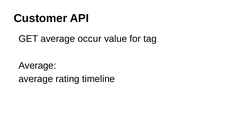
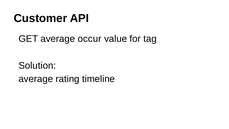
Average at (37, 65): Average -> Solution
